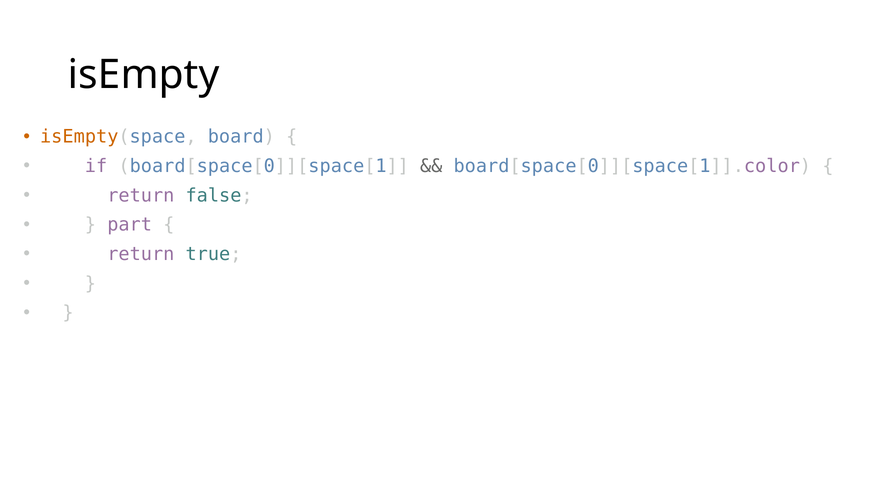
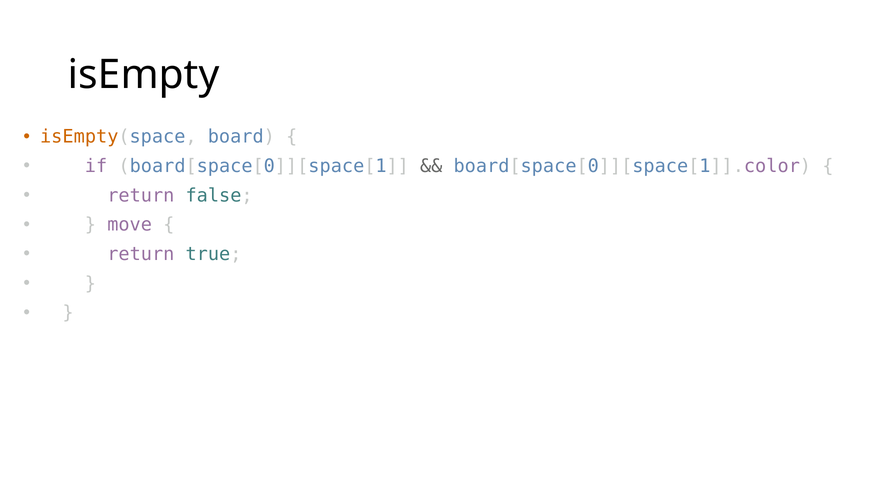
part: part -> move
